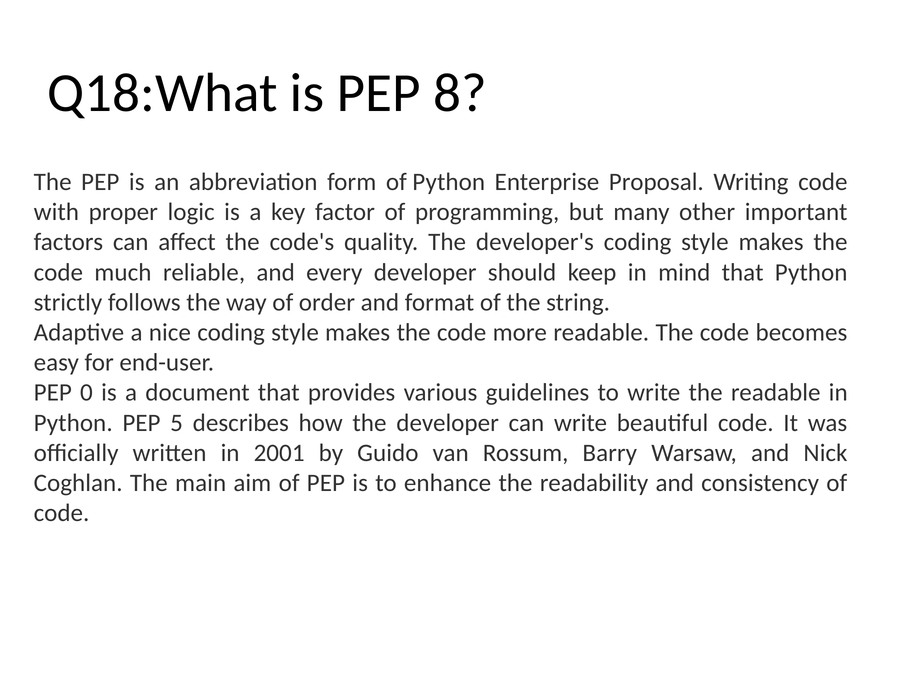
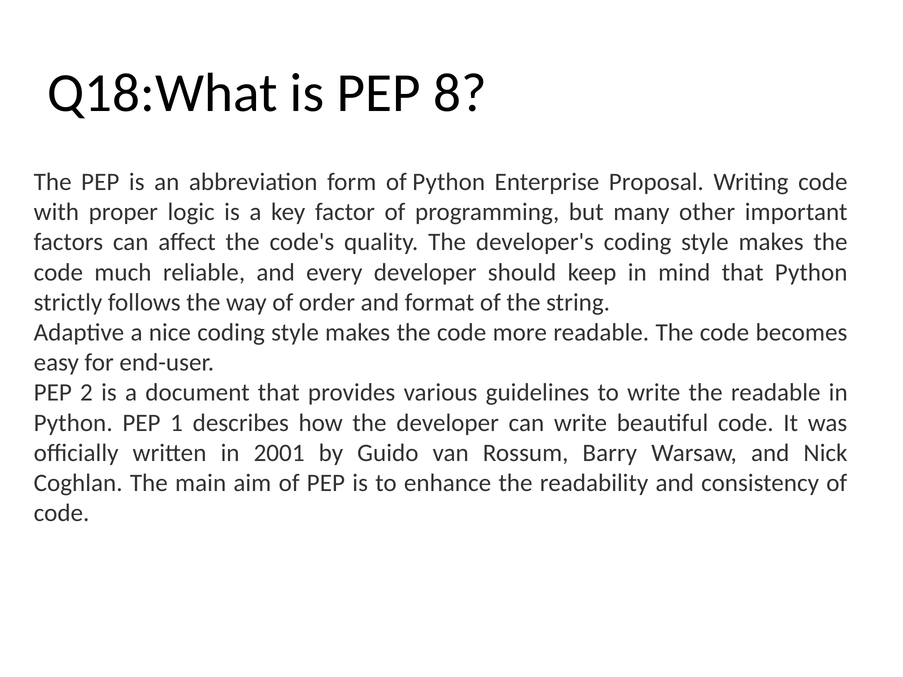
0: 0 -> 2
5: 5 -> 1
